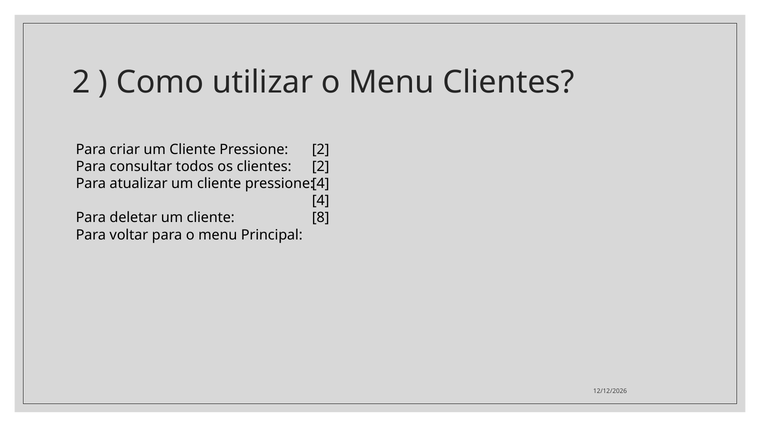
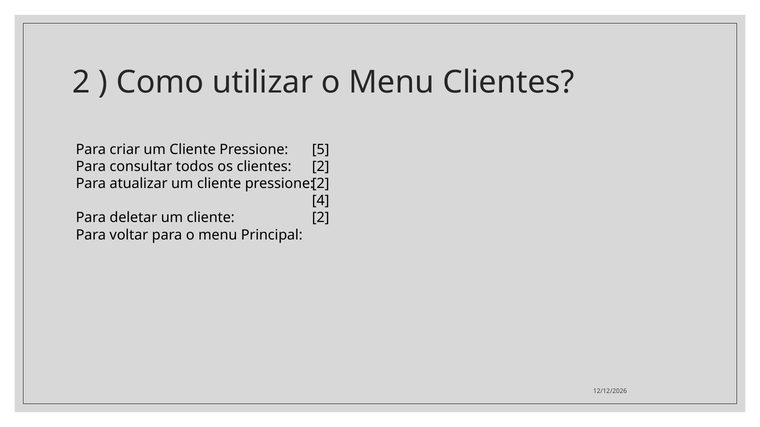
2 at (321, 150): 2 -> 5
4 at (321, 184): 4 -> 2
8 at (321, 218): 8 -> 2
